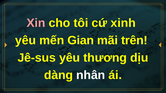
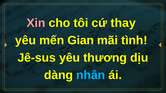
xinh: xinh -> thay
trên: trên -> tình
nhân colour: white -> light blue
